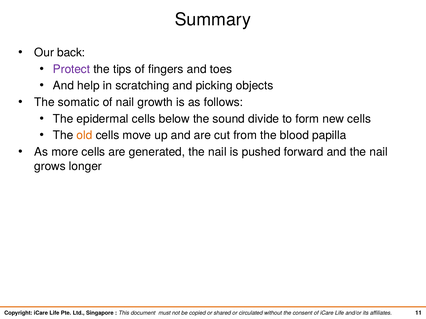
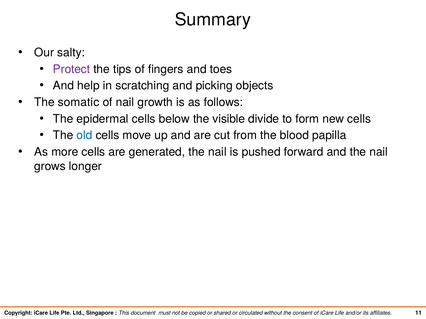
back: back -> salty
sound: sound -> visible
old colour: orange -> blue
